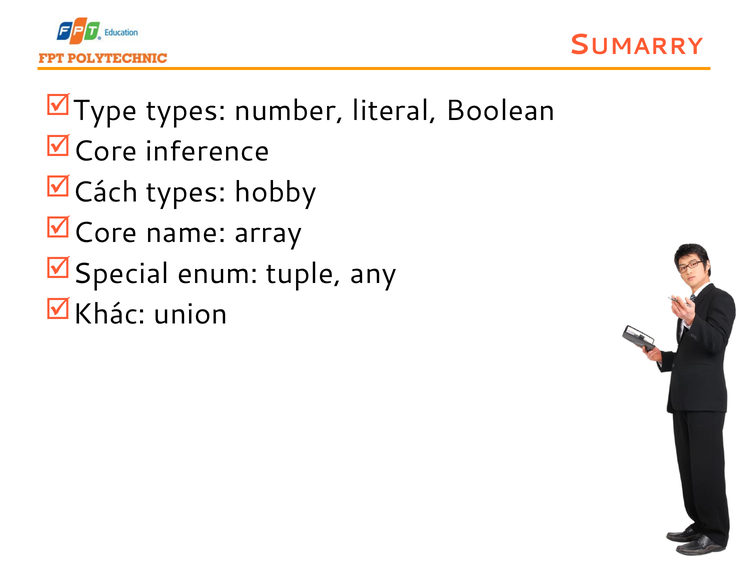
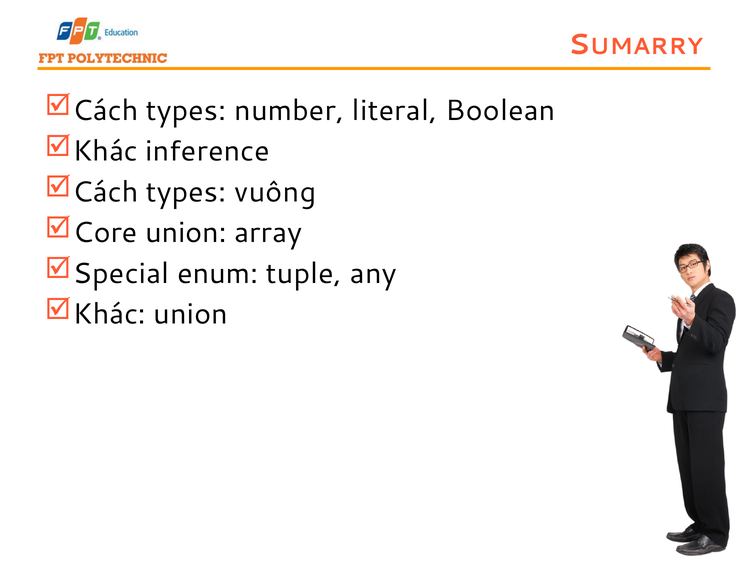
Type at (105, 110): Type -> Cách
Core at (105, 151): Core -> Khác
hobby: hobby -> vuông
Core name: name -> union
